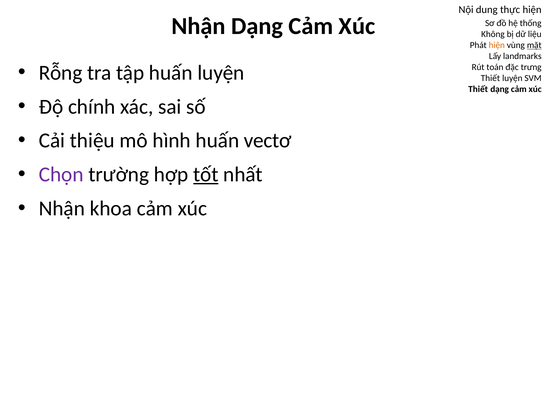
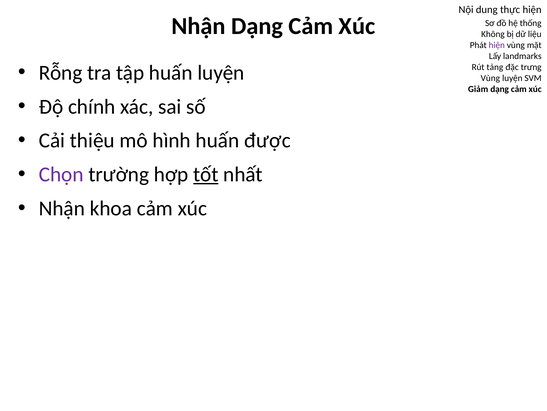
hiện at (497, 45) colour: orange -> purple
mặt underline: present -> none
toán: toán -> tảng
Thiết at (490, 78): Thiết -> Vùng
Thiết at (478, 89): Thiết -> Giảm
vectơ: vectơ -> được
